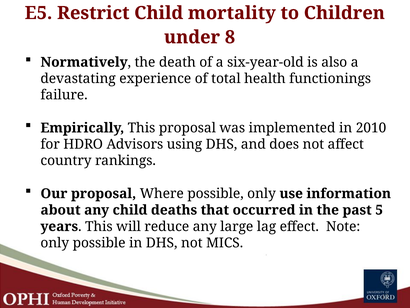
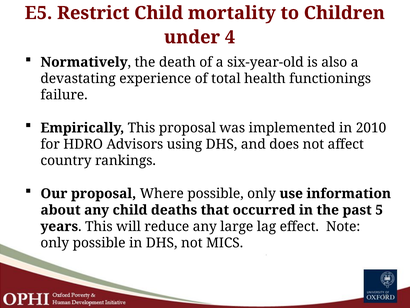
8: 8 -> 4
